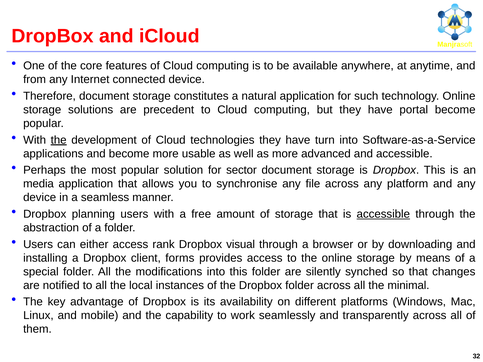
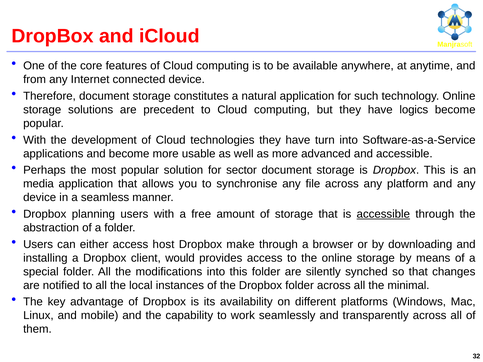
portal: portal -> logics
the at (59, 140) underline: present -> none
rank: rank -> host
visual: visual -> make
forms: forms -> would
